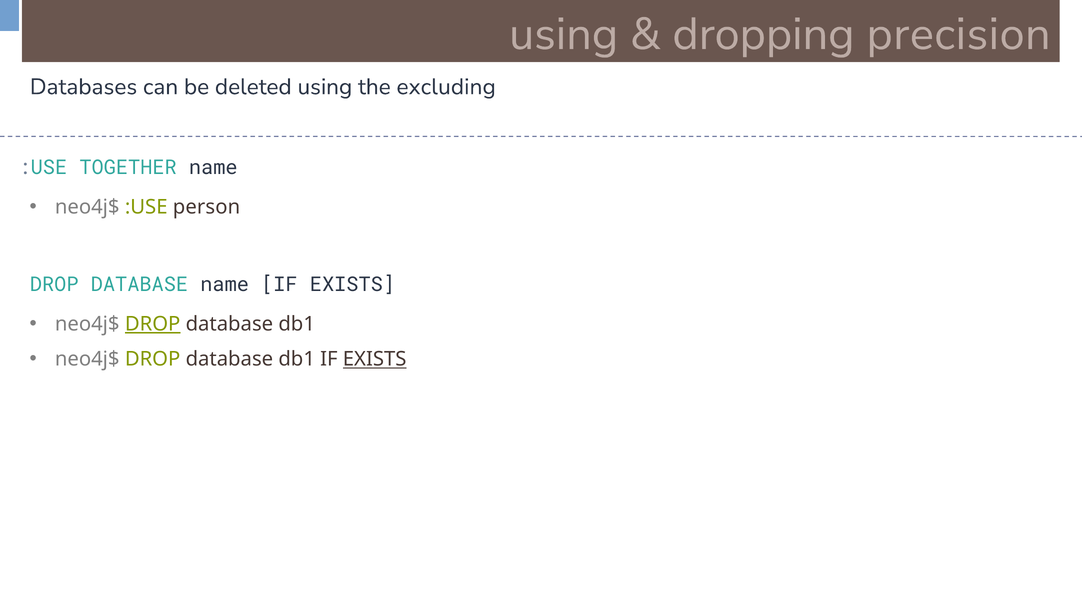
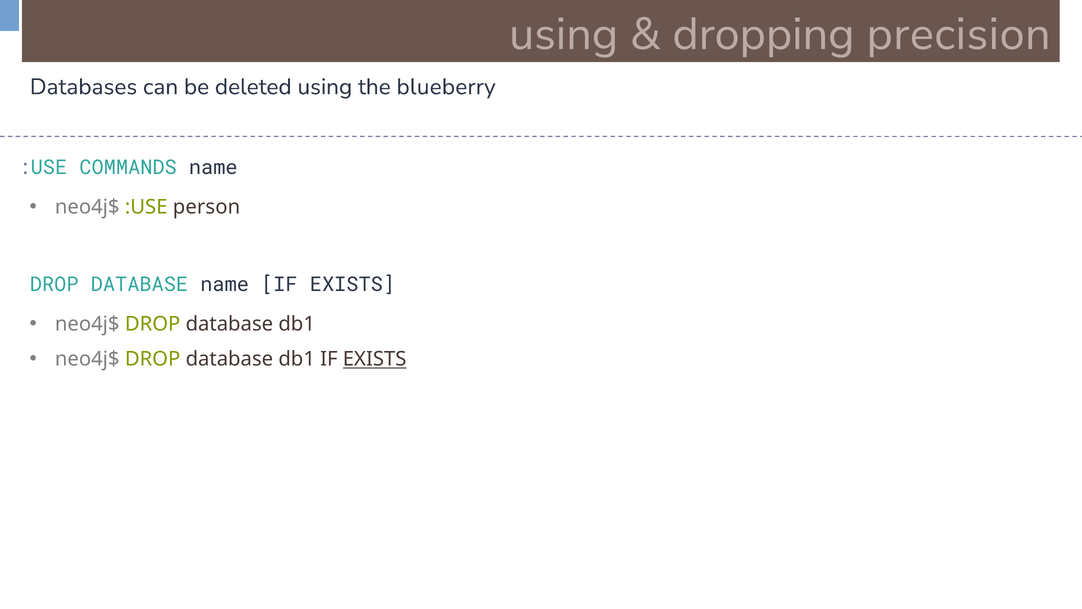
excluding: excluding -> blueberry
TOGETHER: TOGETHER -> COMMANDS
DROP at (153, 324) underline: present -> none
